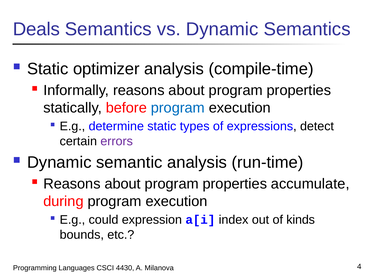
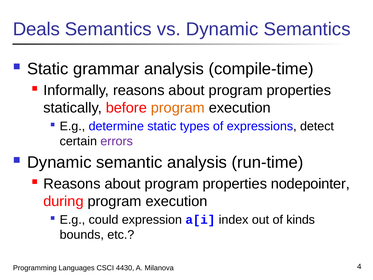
optimizer: optimizer -> grammar
program at (178, 108) colour: blue -> orange
accumulate: accumulate -> nodepointer
